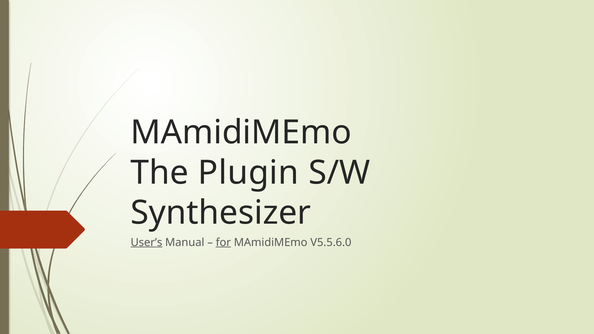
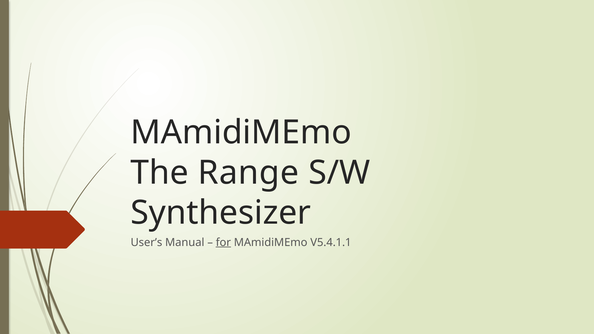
Plugin: Plugin -> Range
User’s underline: present -> none
V5.5.6.0: V5.5.6.0 -> V5.4.1.1
